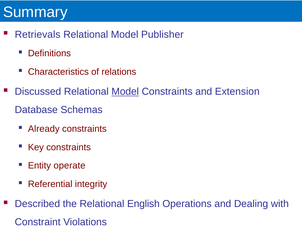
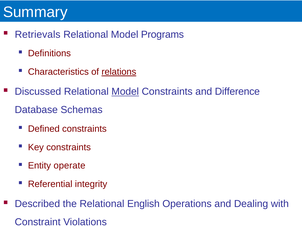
Publisher: Publisher -> Programs
relations underline: none -> present
Extension: Extension -> Difference
Already: Already -> Defined
